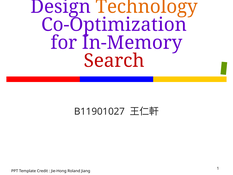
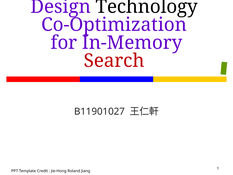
Technology colour: orange -> black
